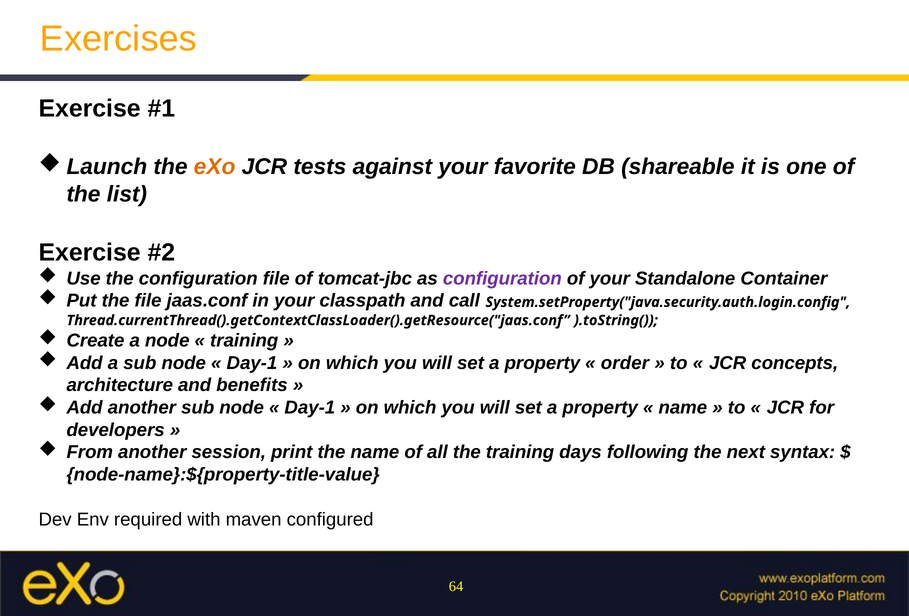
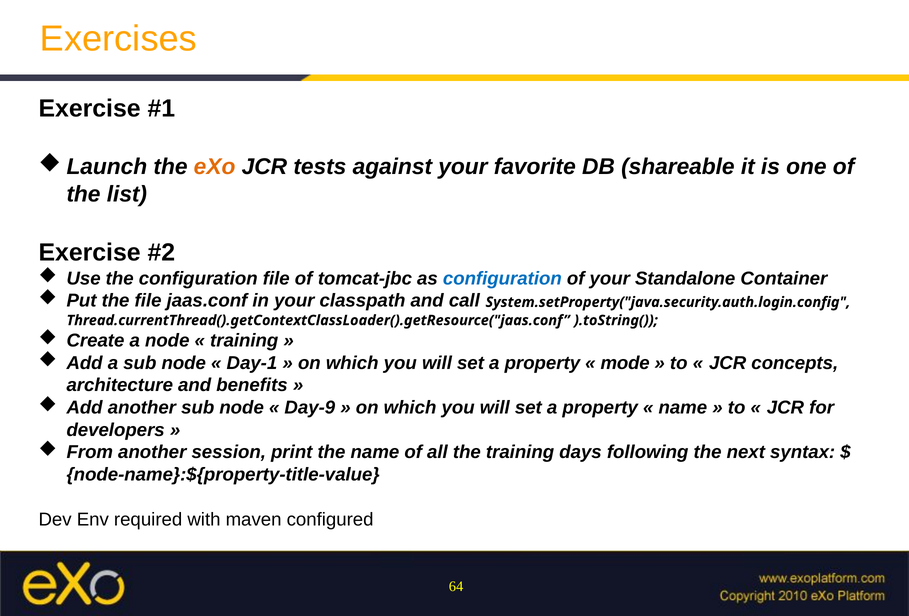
configuration at (502, 278) colour: purple -> blue
order: order -> mode
Day-1 at (310, 407): Day-1 -> Day-9
